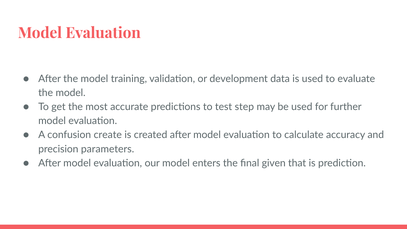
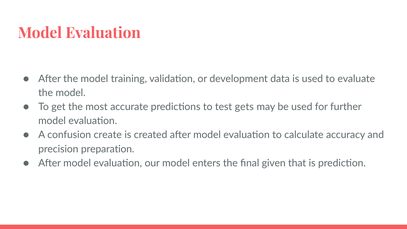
step: step -> gets
parameters: parameters -> preparation
